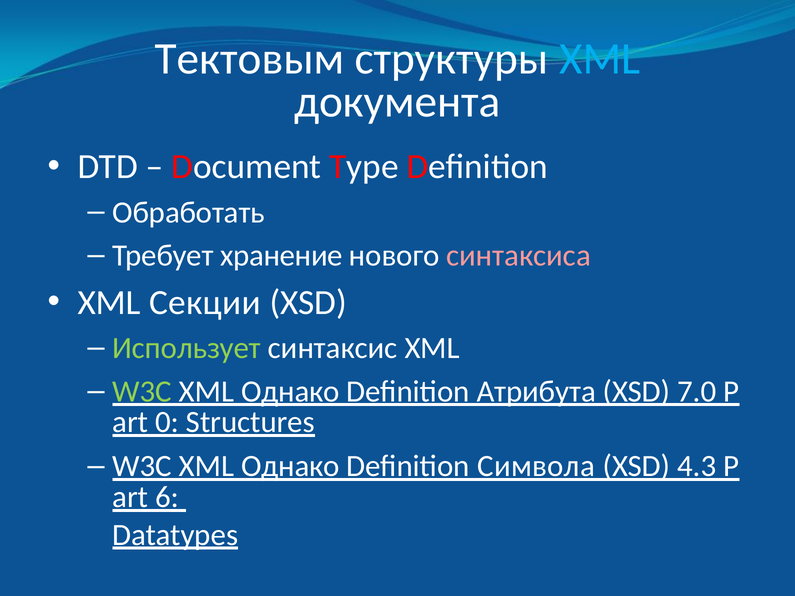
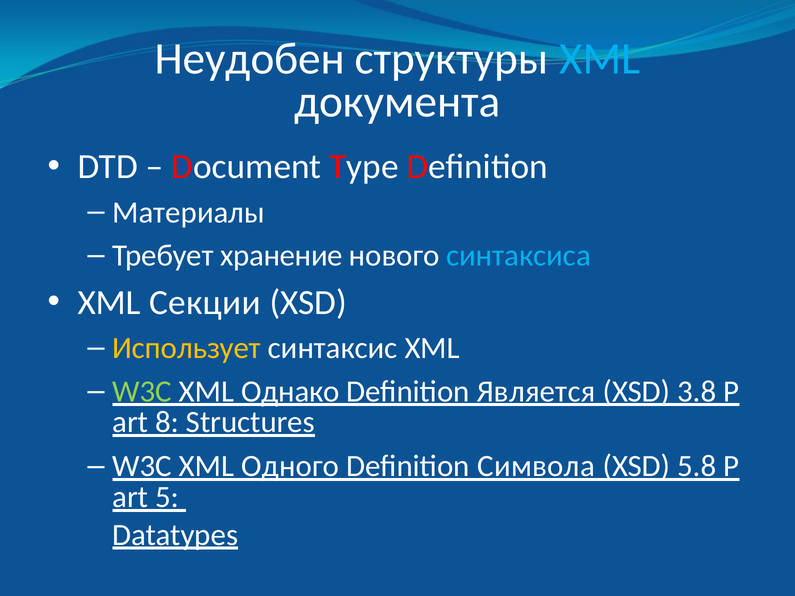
Тектовым: Тектовым -> Неудобен
Обработать: Обработать -> Материалы
синтаксиса colour: pink -> light blue
Использует colour: light green -> yellow
Атрибута: Атрибута -> Является
7.0: 7.0 -> 3.8
0: 0 -> 8
Однако at (290, 466): Однако -> Одного
4.3: 4.3 -> 5.8
6: 6 -> 5
